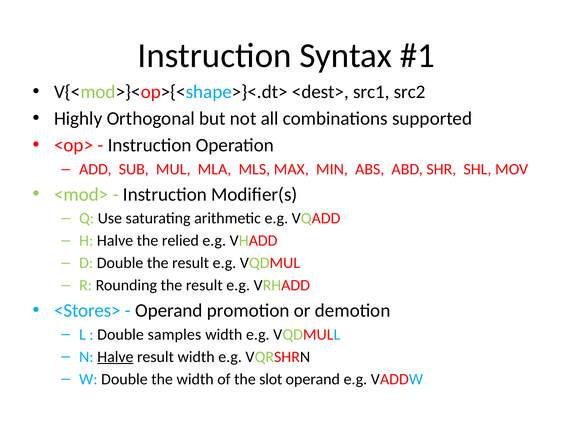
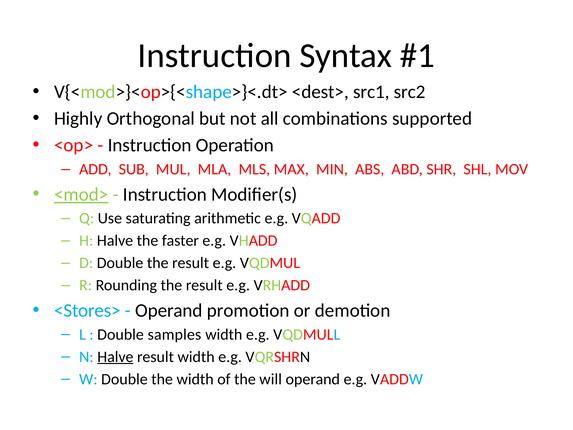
<mod> underline: none -> present
relied: relied -> faster
slot: slot -> will
